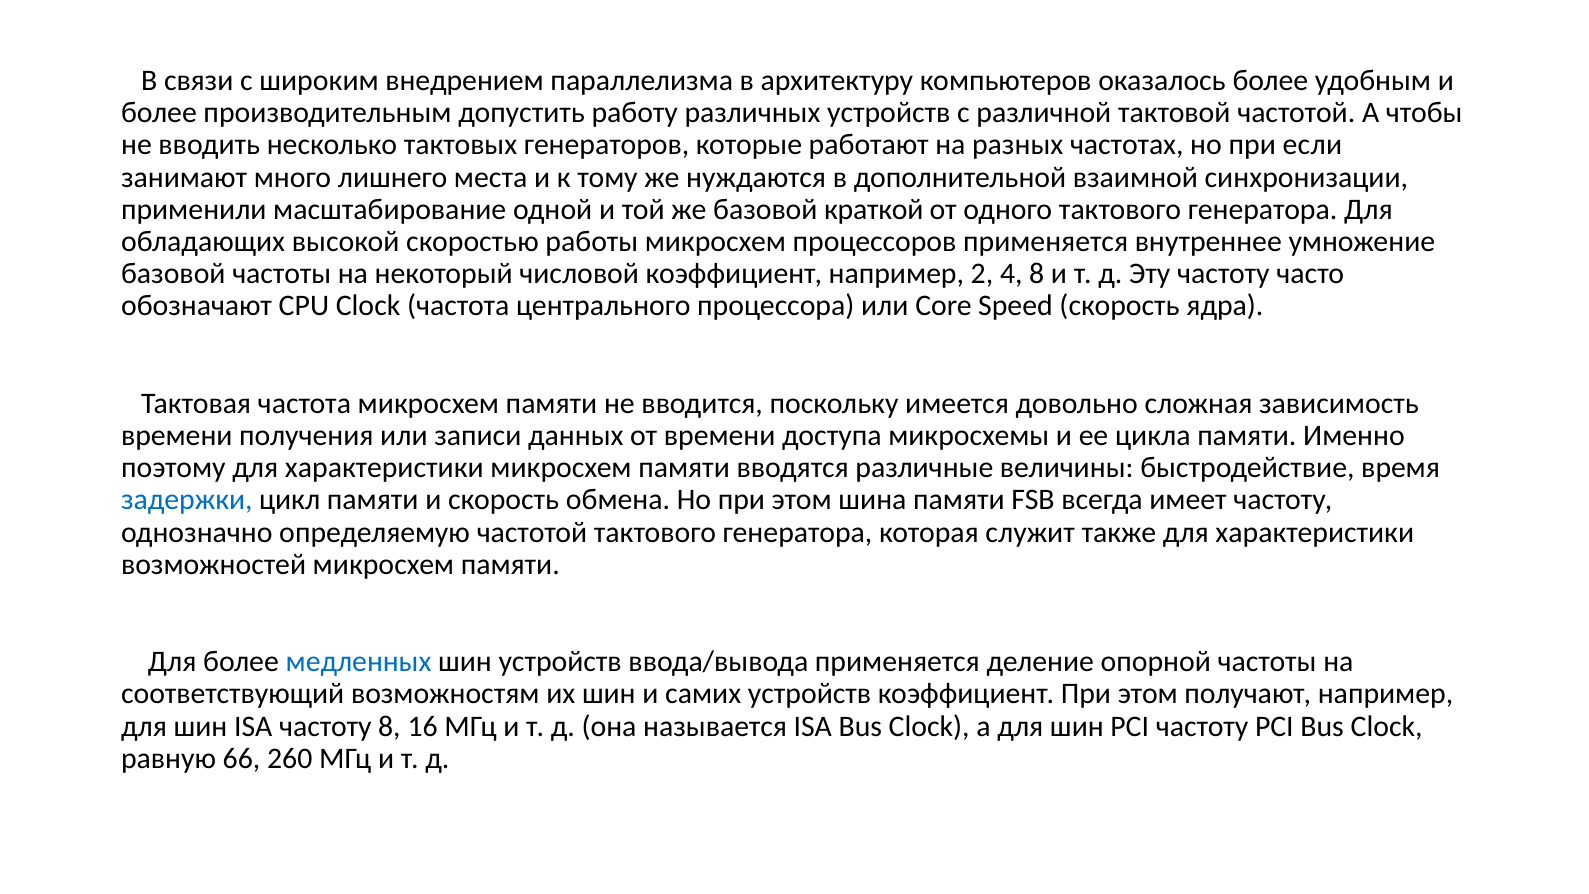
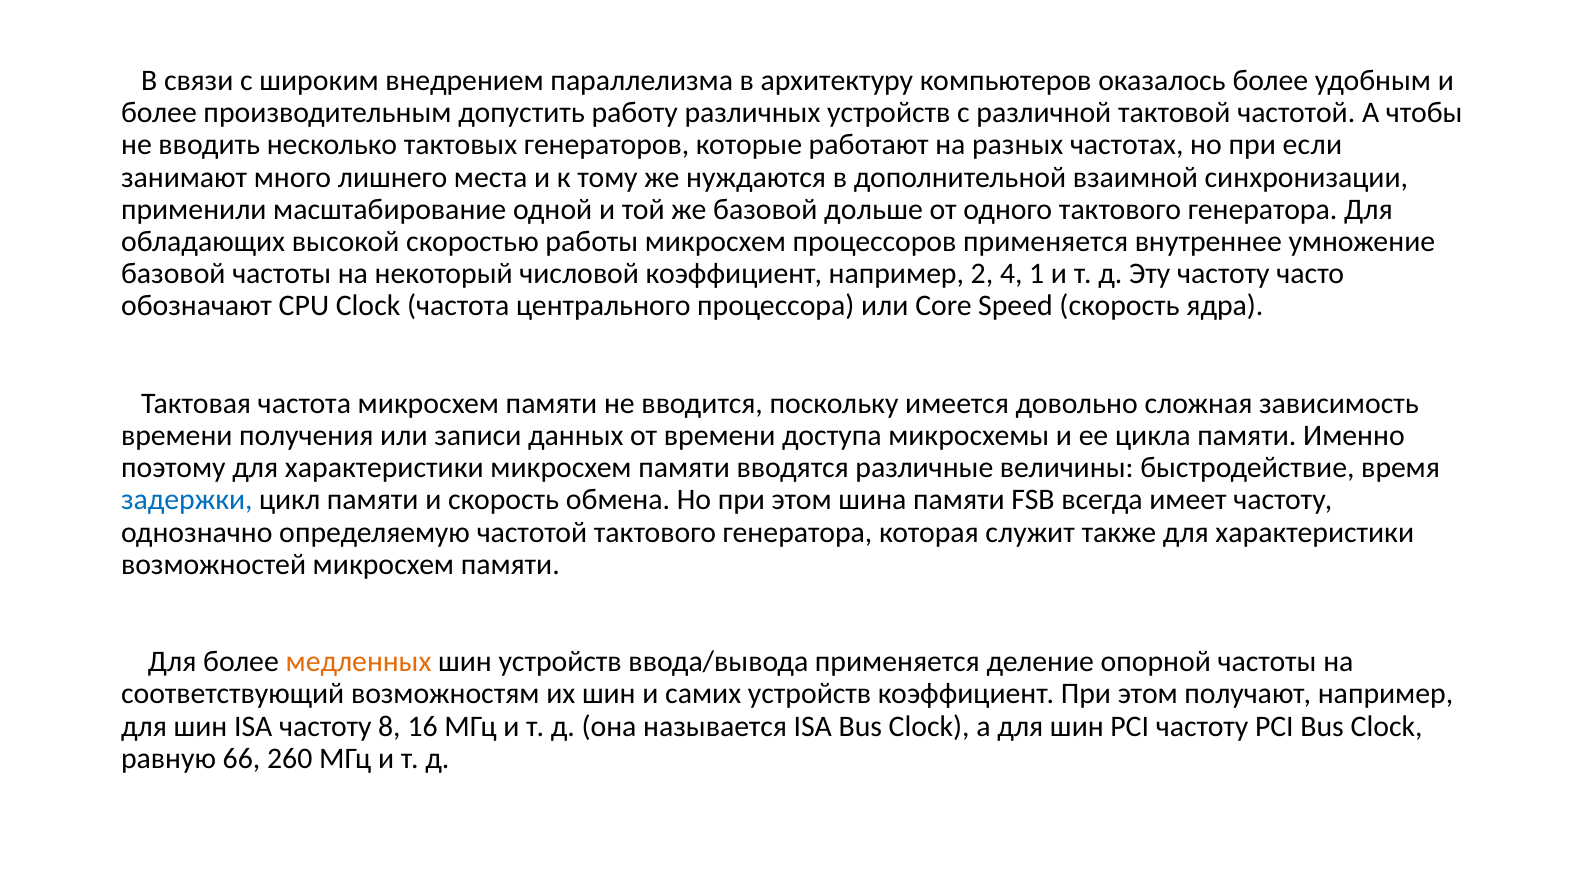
краткой: краткой -> дольше
4 8: 8 -> 1
медленных colour: blue -> orange
